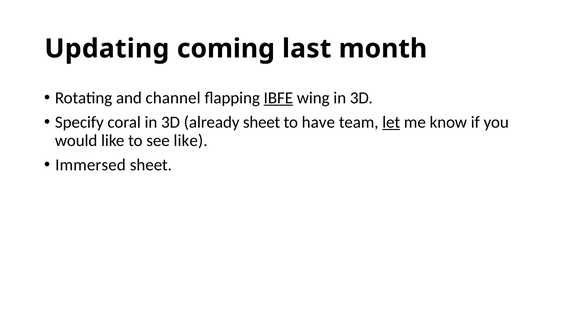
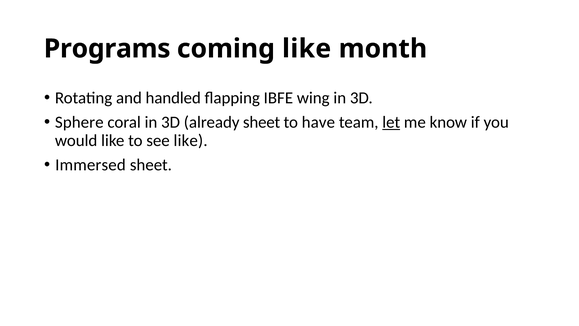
Updating: Updating -> Programs
coming last: last -> like
channel: channel -> handled
IBFE underline: present -> none
Specify: Specify -> Sphere
